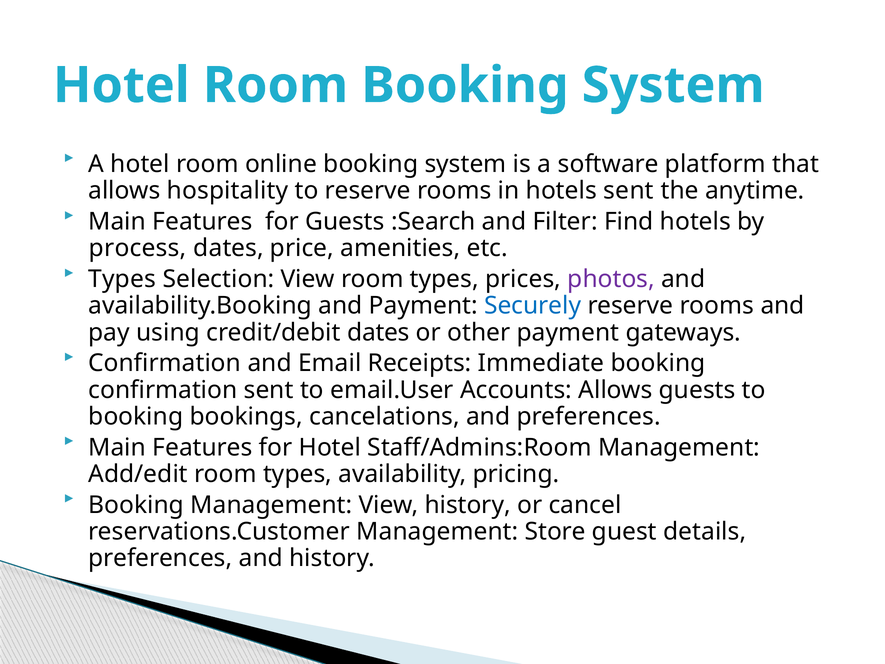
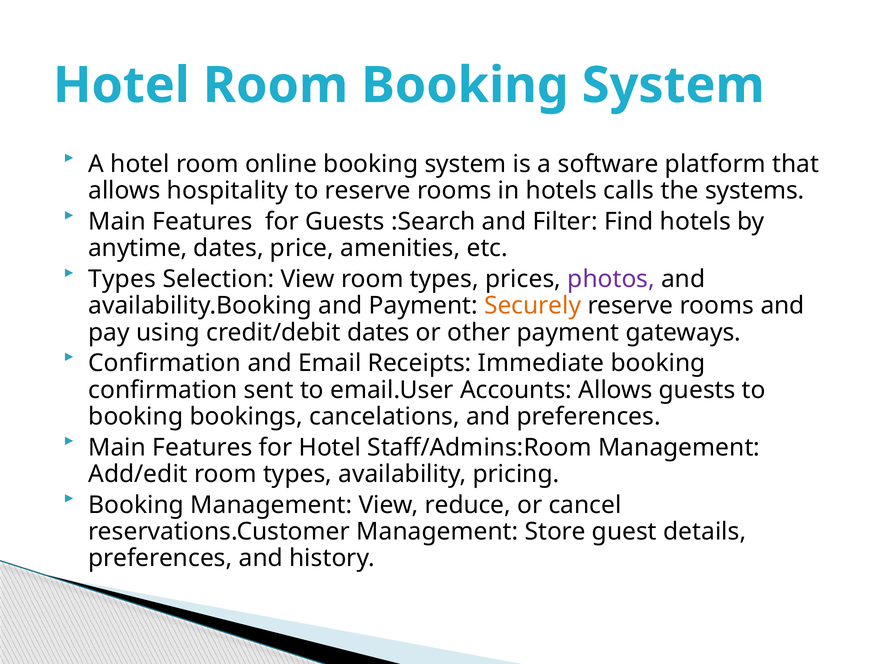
hotels sent: sent -> calls
anytime: anytime -> systems
process: process -> anytime
Securely colour: blue -> orange
View history: history -> reduce
